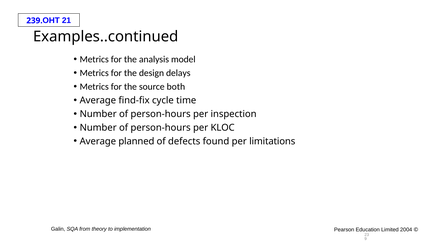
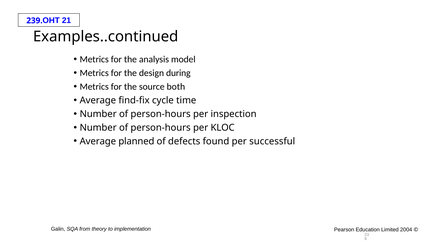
delays: delays -> during
limitations: limitations -> successful
